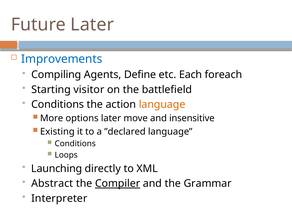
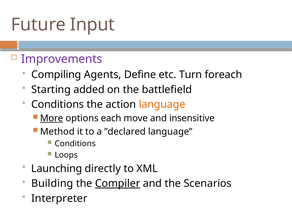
Future Later: Later -> Input
Improvements colour: blue -> purple
Each: Each -> Turn
visitor: visitor -> added
More underline: none -> present
options later: later -> each
Existing: Existing -> Method
Abstract: Abstract -> Building
Grammar: Grammar -> Scenarios
